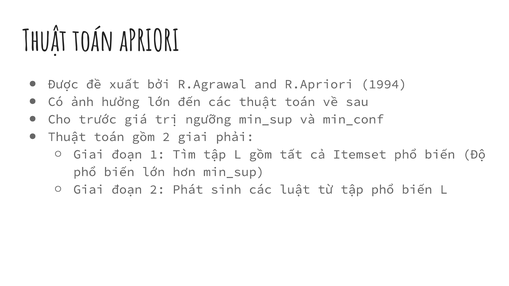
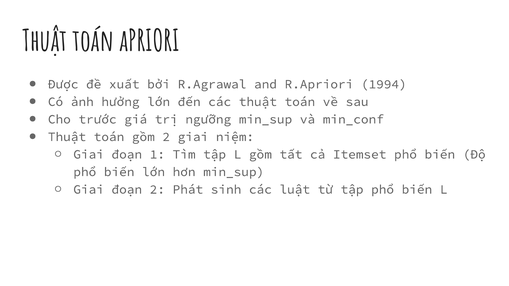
phải: phải -> niệm
